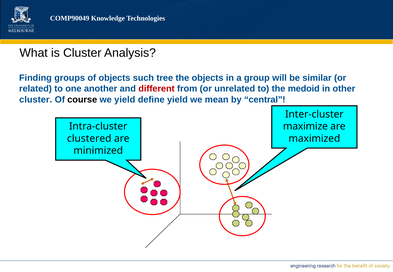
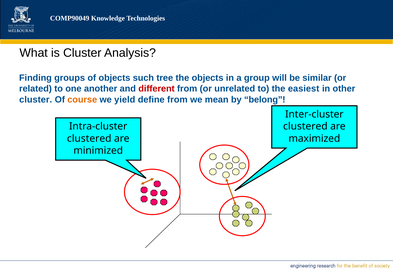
medoid: medoid -> easiest
course colour: black -> orange
define yield: yield -> from
central: central -> belong
maximize at (305, 126): maximize -> clustered
